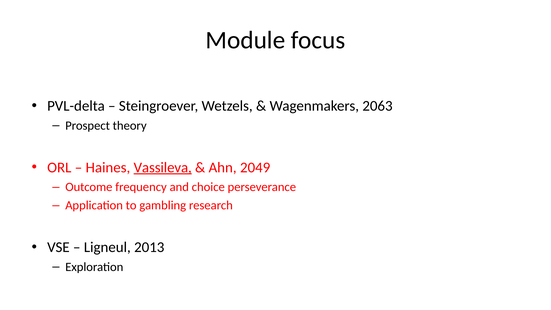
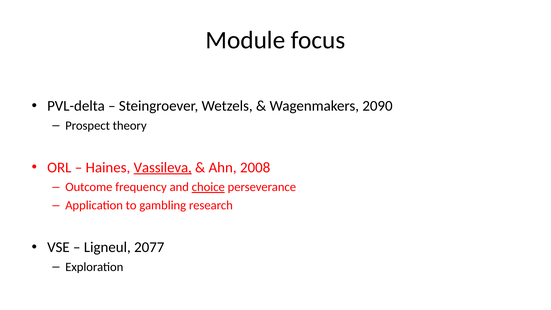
2063: 2063 -> 2090
2049: 2049 -> 2008
choice underline: none -> present
2013: 2013 -> 2077
